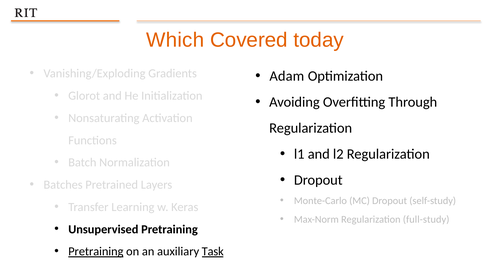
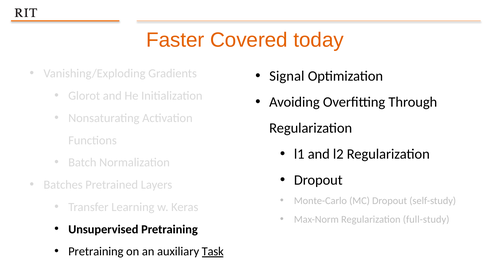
Which: Which -> Faster
Adam: Adam -> Signal
Pretraining at (96, 251) underline: present -> none
